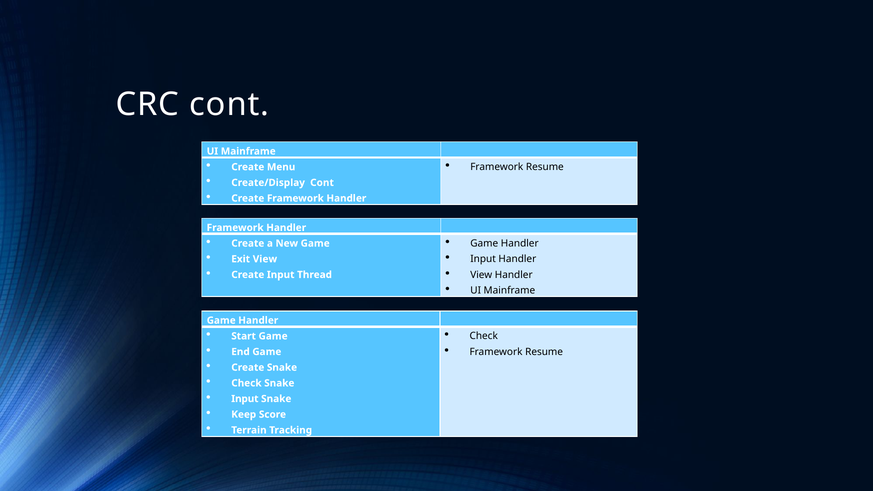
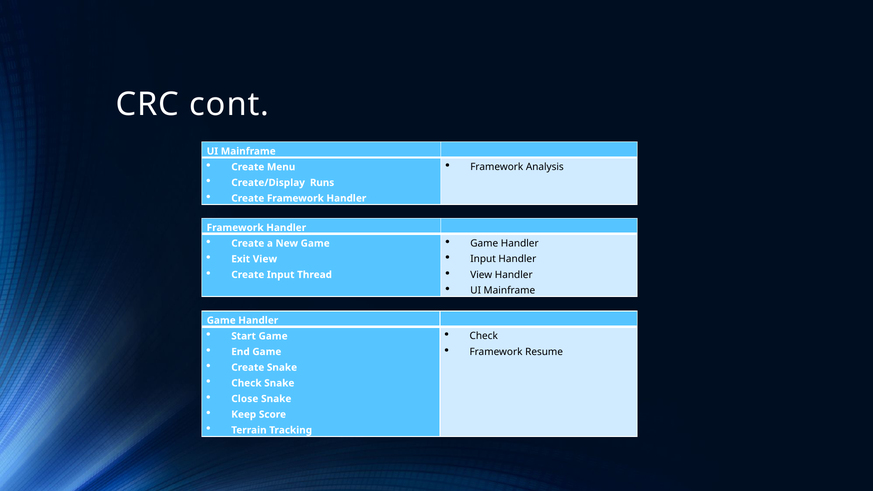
Resume at (545, 167): Resume -> Analysis
Create/Display Cont: Cont -> Runs
Input at (245, 399): Input -> Close
